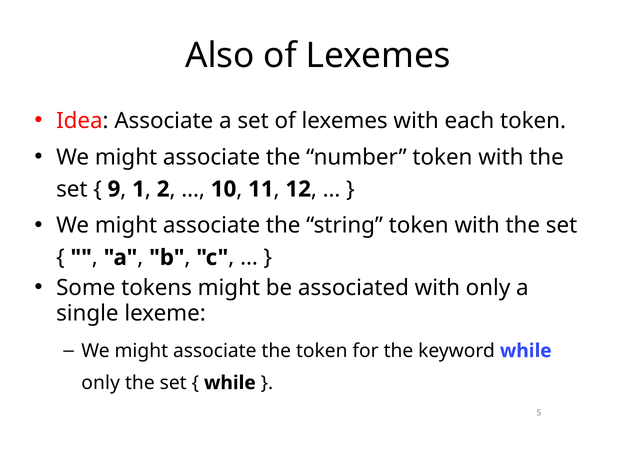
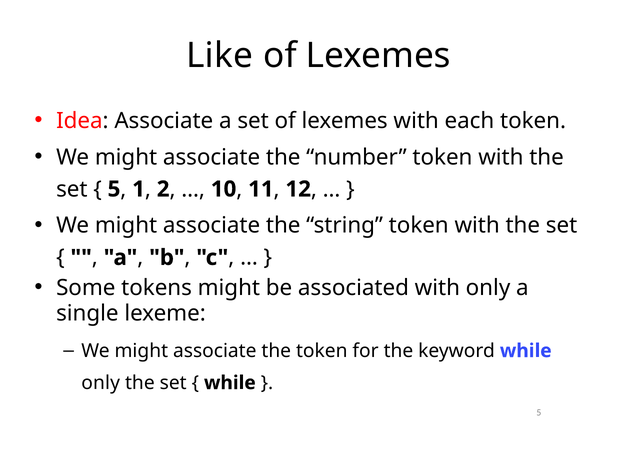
Also: Also -> Like
9 at (114, 189): 9 -> 5
